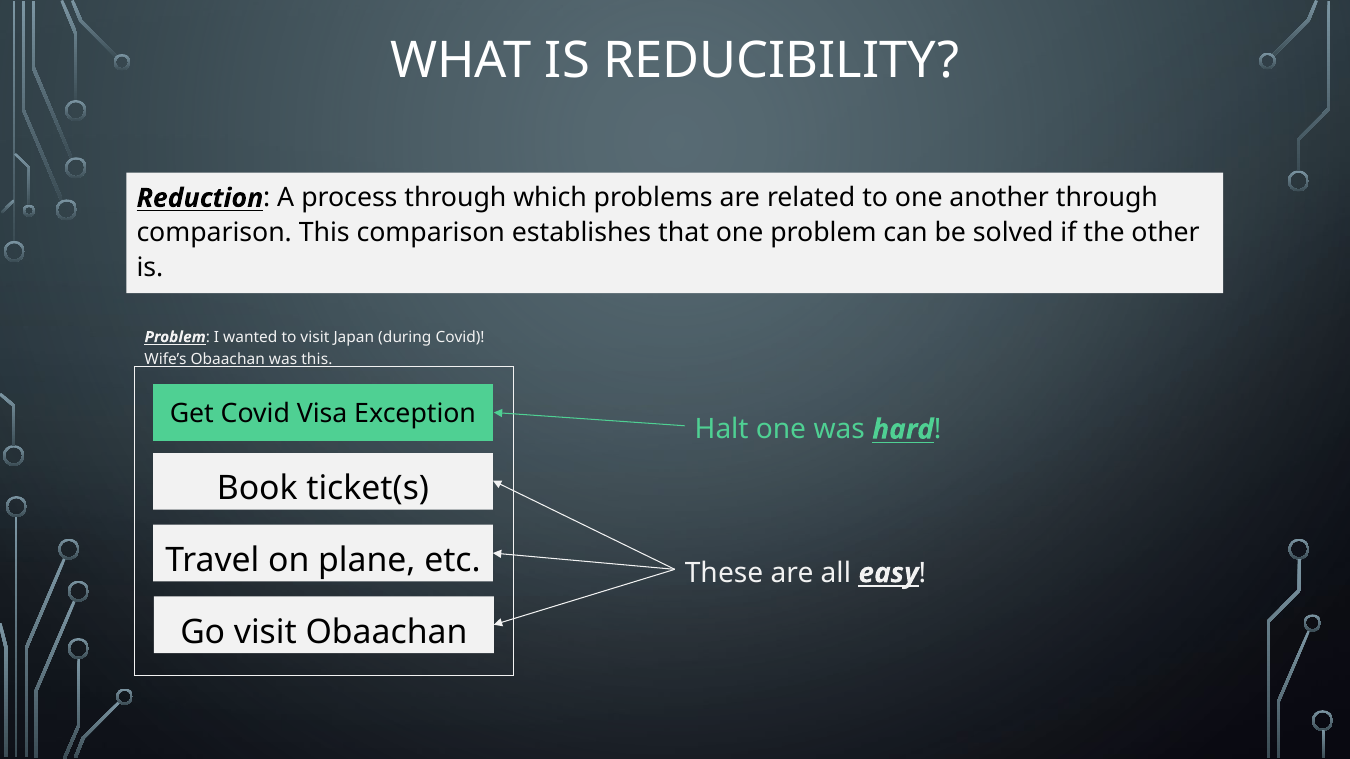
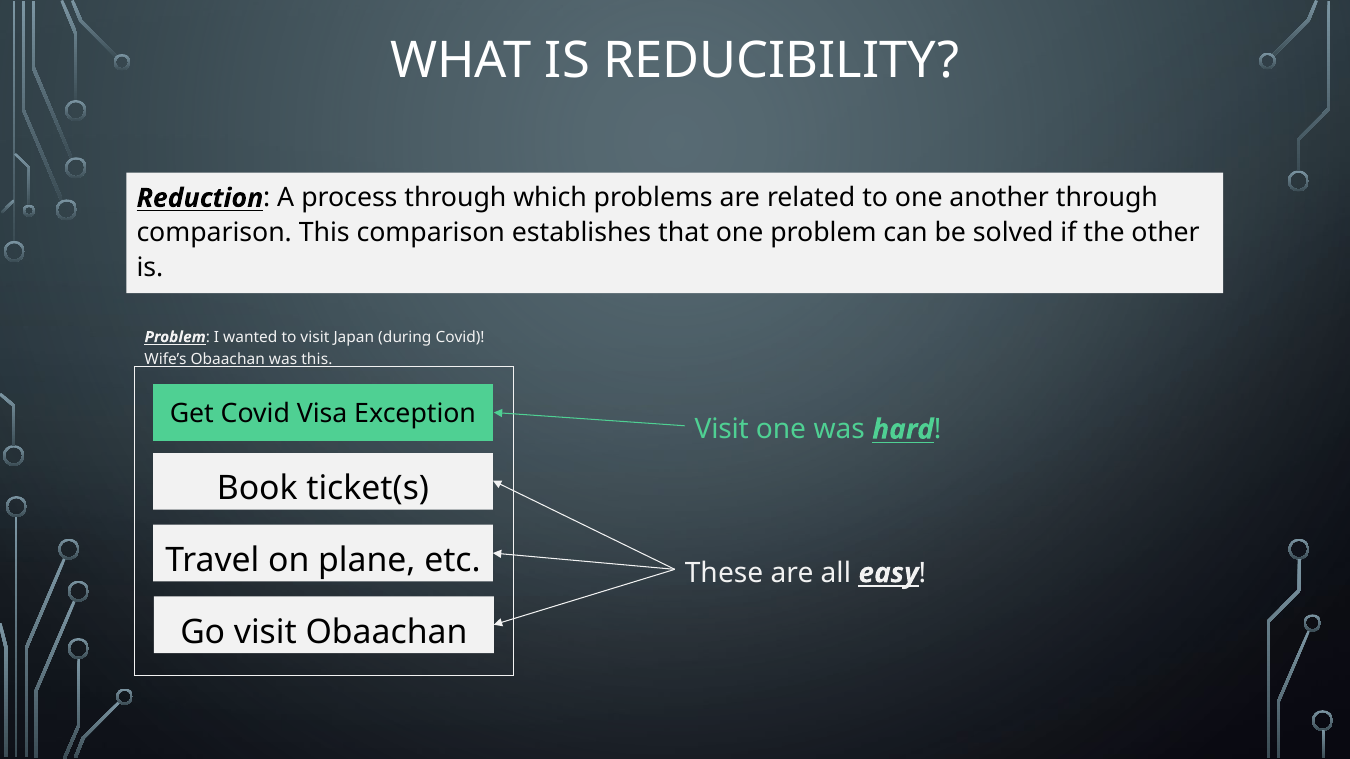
Halt at (722, 430): Halt -> Visit
